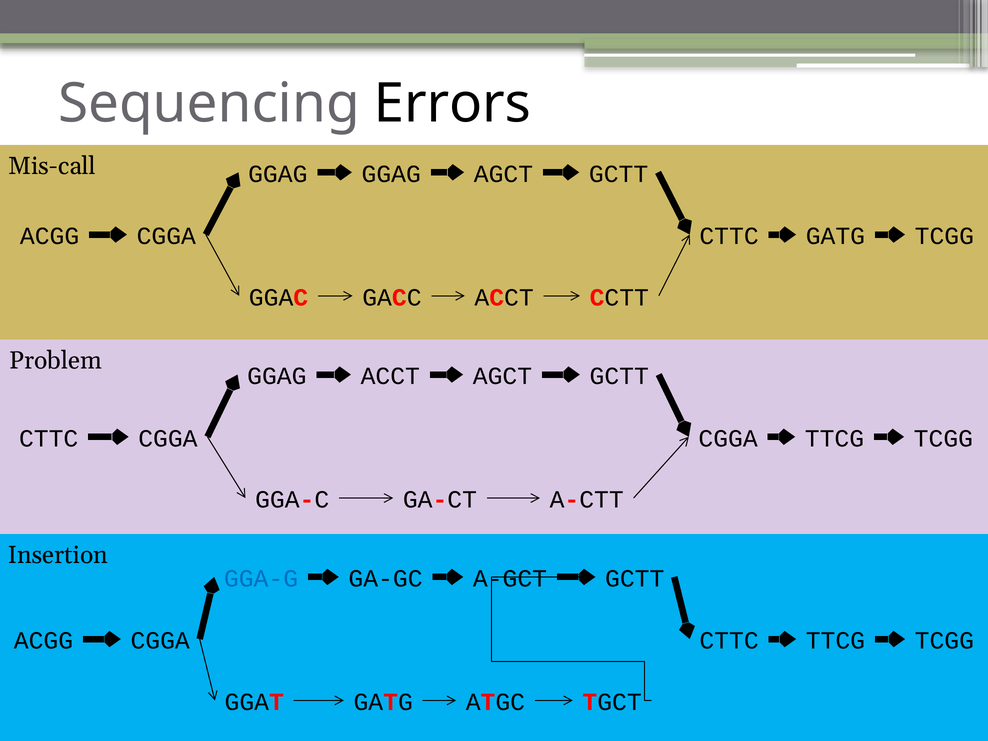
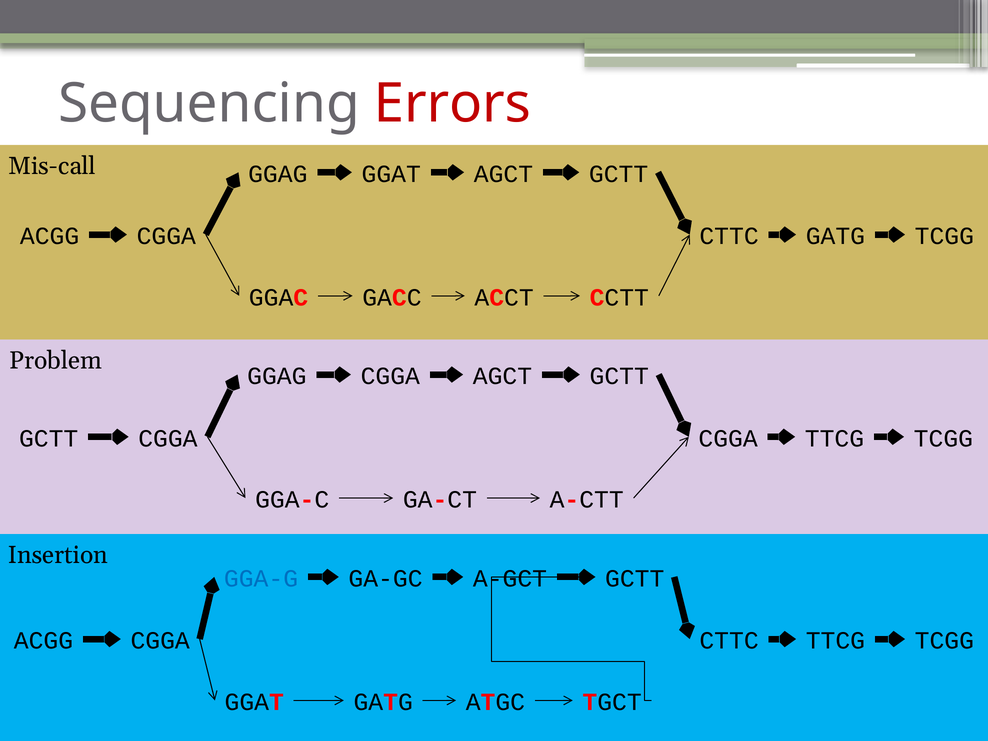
Errors colour: black -> red
GGAG GGAG: GGAG -> GGAT
GGAG ACCT: ACCT -> CGGA
CTTC at (49, 439): CTTC -> GCTT
